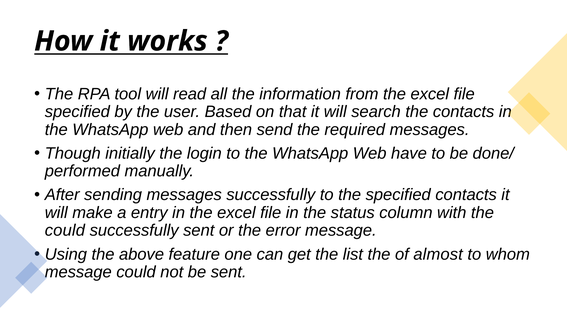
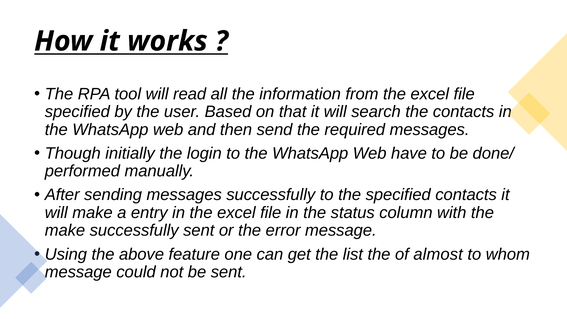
could at (65, 230): could -> make
